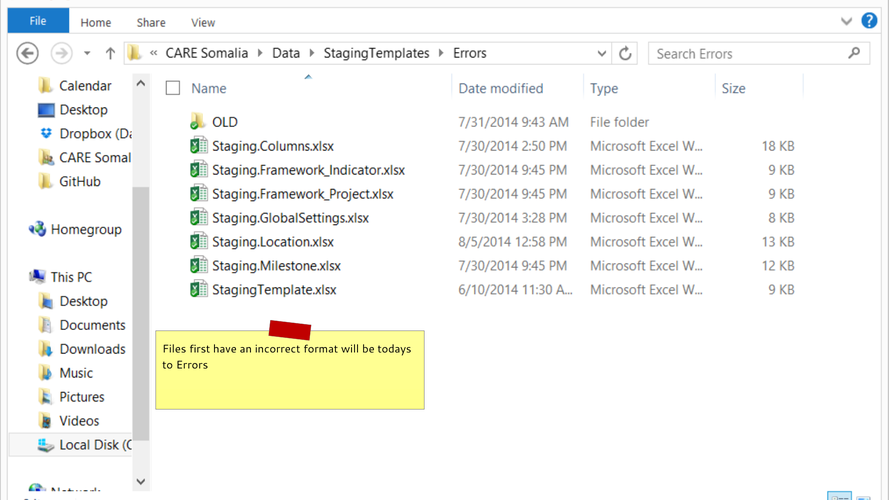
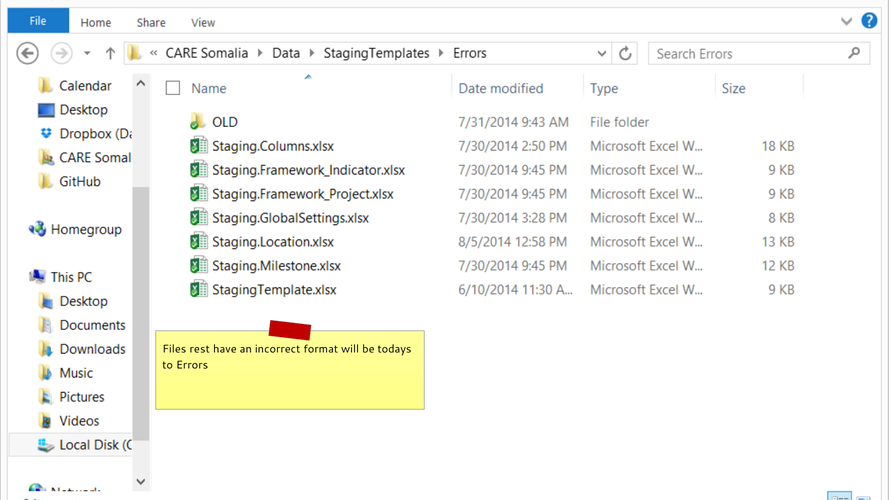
first: first -> rest
